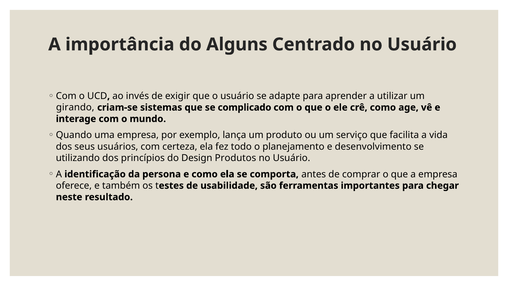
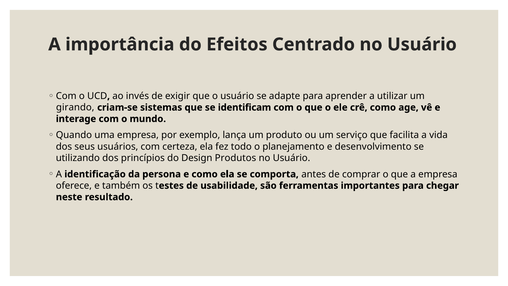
Alguns: Alguns -> Efeitos
complicado: complicado -> identificam
